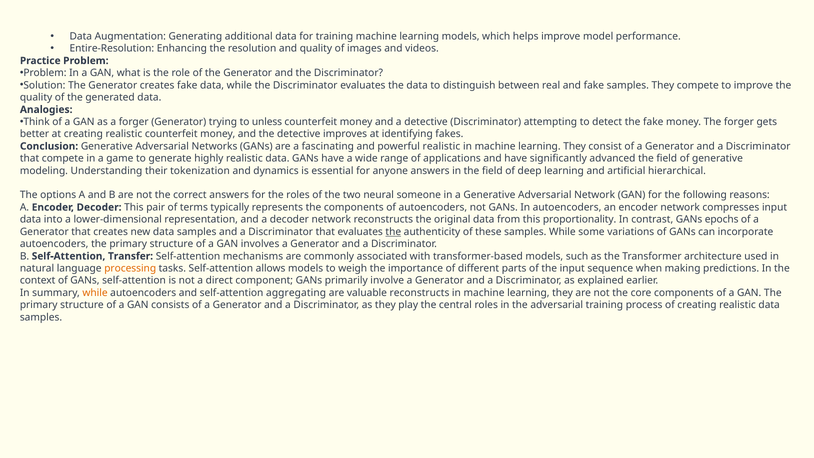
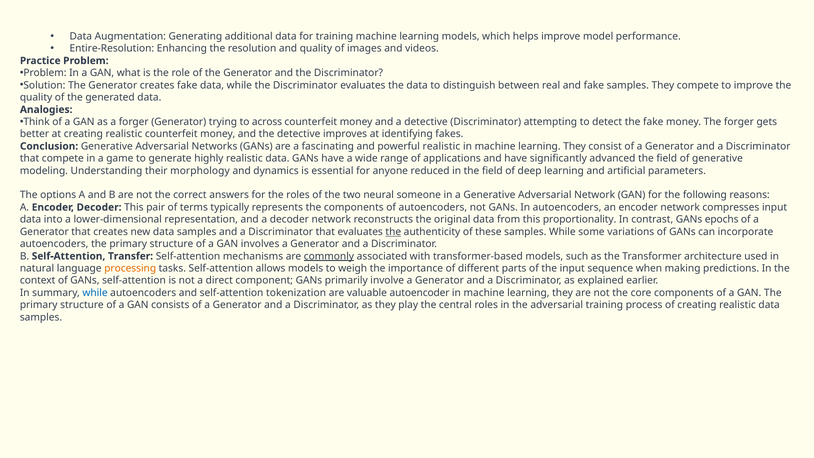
unless: unless -> across
tokenization: tokenization -> morphology
anyone answers: answers -> reduced
hierarchical: hierarchical -> parameters
commonly underline: none -> present
while at (95, 293) colour: orange -> blue
aggregating: aggregating -> tokenization
valuable reconstructs: reconstructs -> autoencoder
